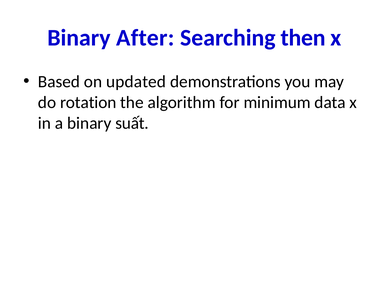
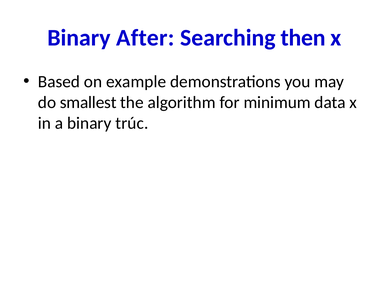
updated: updated -> example
rotation: rotation -> smallest
suất: suất -> trúc
